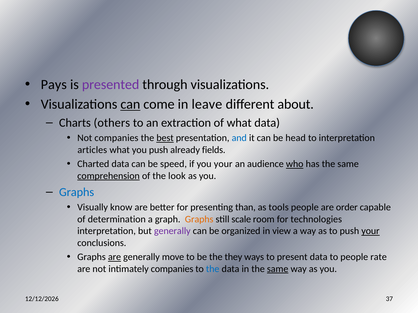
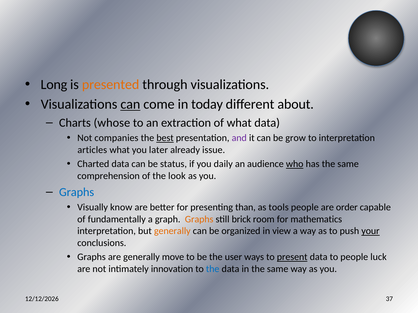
Pays: Pays -> Long
presented colour: purple -> orange
leave: leave -> today
others: others -> whose
and colour: blue -> purple
head: head -> grow
you push: push -> later
fields: fields -> issue
speed: speed -> status
you your: your -> daily
comprehension underline: present -> none
determination: determination -> fundamentally
scale: scale -> brick
technologies: technologies -> mathematics
generally at (172, 231) colour: purple -> orange
are at (115, 257) underline: present -> none
they: they -> user
present underline: none -> present
rate: rate -> luck
intimately companies: companies -> innovation
same at (278, 269) underline: present -> none
